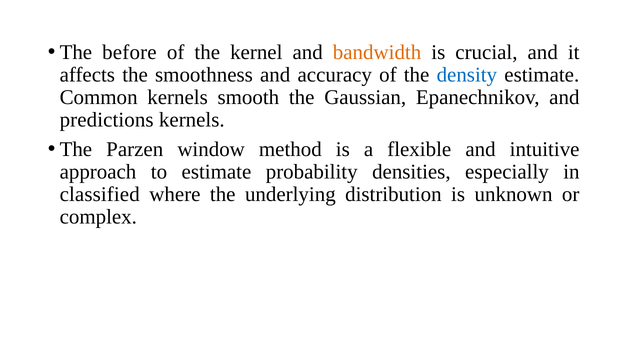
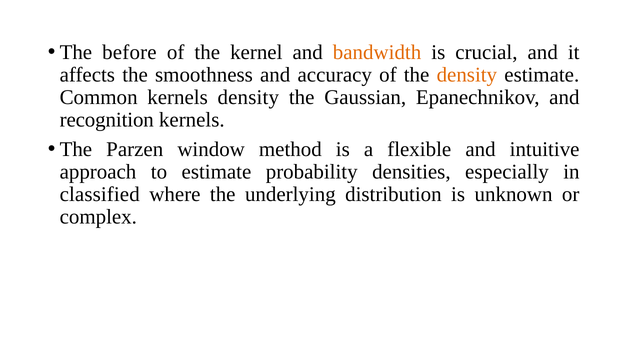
density at (467, 75) colour: blue -> orange
kernels smooth: smooth -> density
predictions: predictions -> recognition
